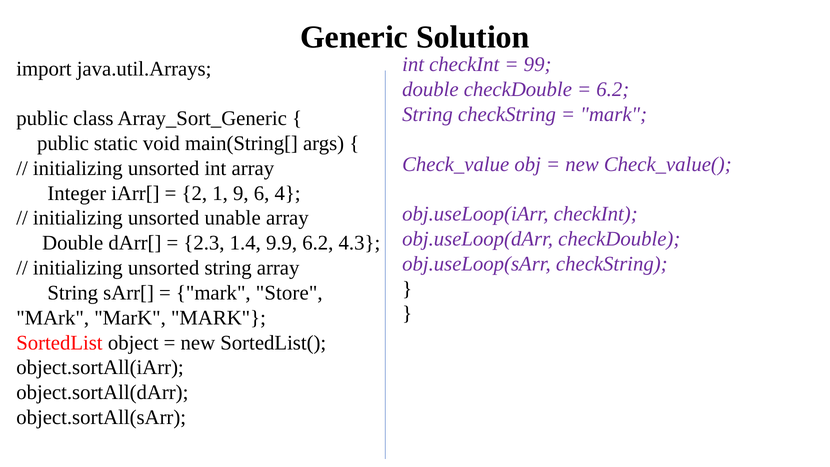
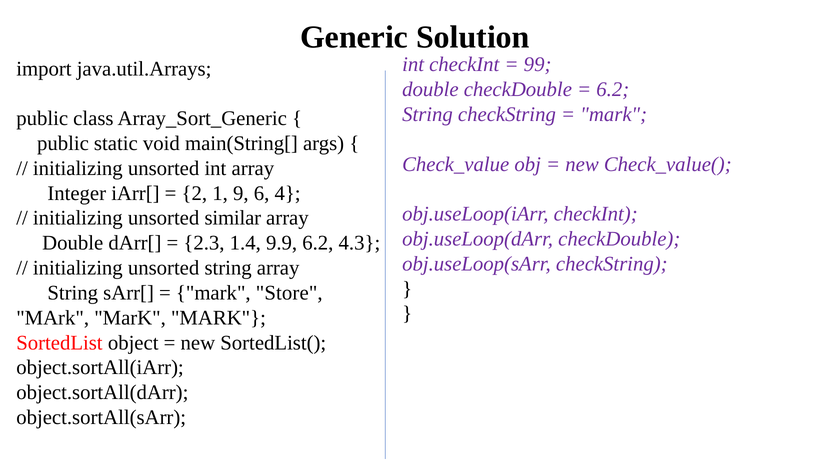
unable: unable -> similar
